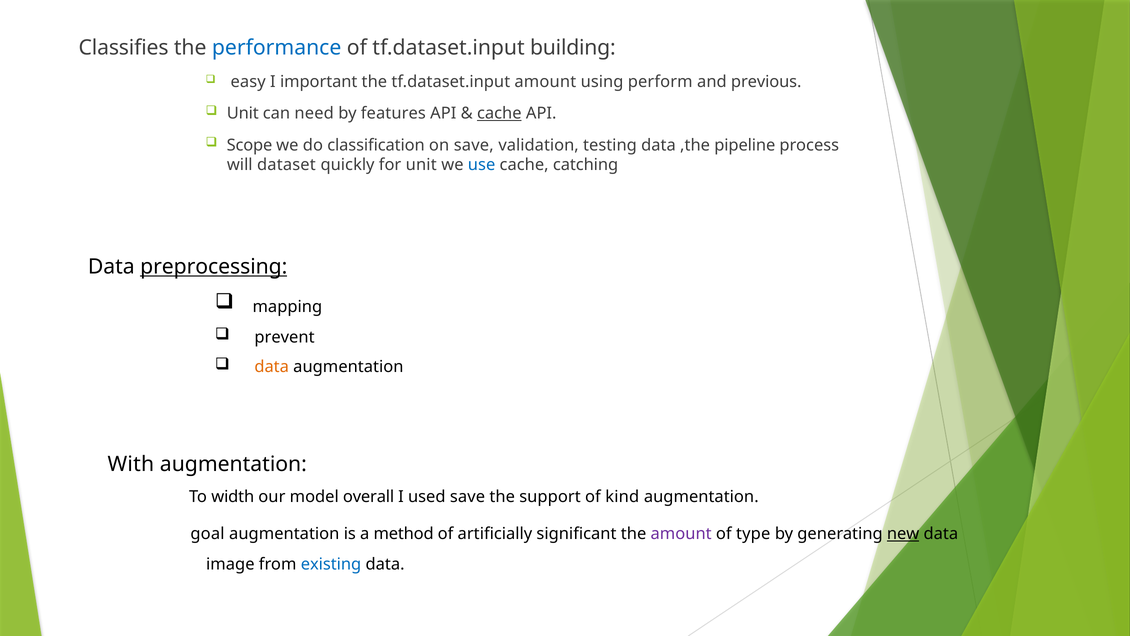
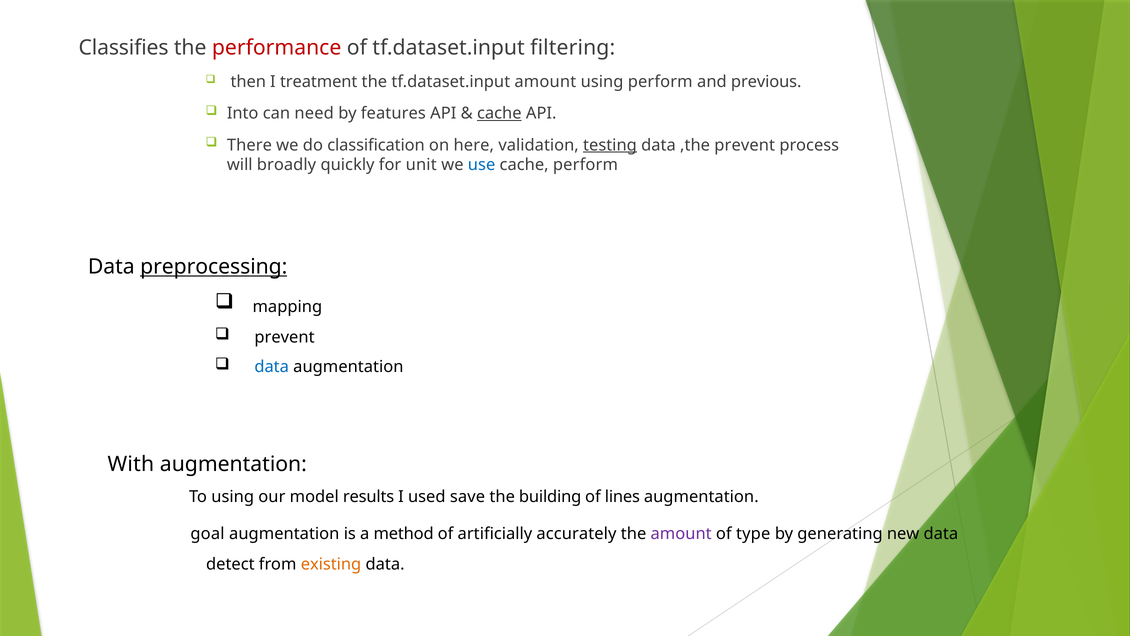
performance colour: blue -> red
building: building -> filtering
easy: easy -> then
important: important -> treatment
Unit at (243, 113): Unit -> Into
Scope: Scope -> There
on save: save -> here
testing underline: none -> present
,the pipeline: pipeline -> prevent
dataset: dataset -> broadly
cache catching: catching -> perform
data at (272, 367) colour: orange -> blue
To width: width -> using
overall: overall -> results
support: support -> building
kind: kind -> lines
significant: significant -> accurately
new underline: present -> none
image: image -> detect
existing colour: blue -> orange
